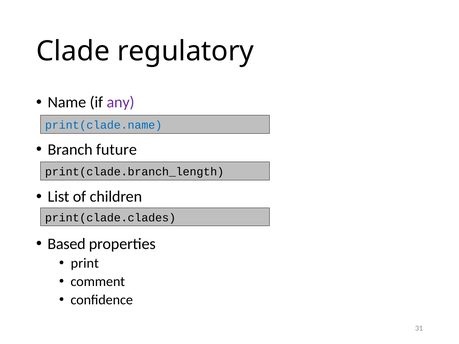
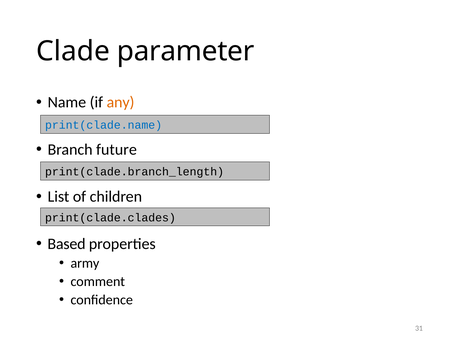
regulatory: regulatory -> parameter
any colour: purple -> orange
print: print -> army
